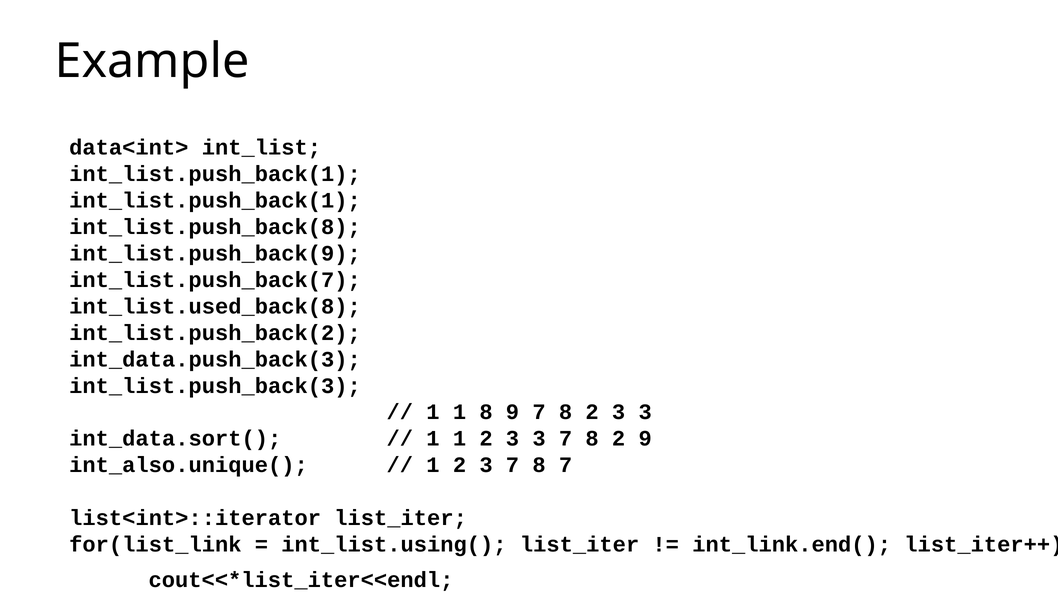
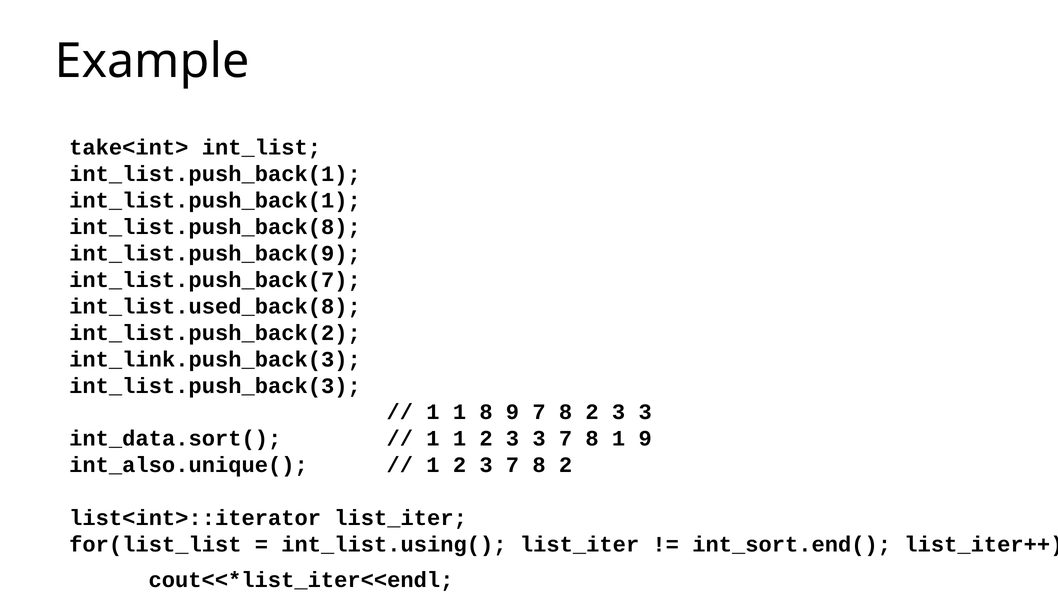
data<int>: data<int> -> take<int>
int_data.push_back(3: int_data.push_back(3 -> int_link.push_back(3
3 7 8 2: 2 -> 1
3 7 8 7: 7 -> 2
for(list_link: for(list_link -> for(list_list
int_link.end(: int_link.end( -> int_sort.end(
